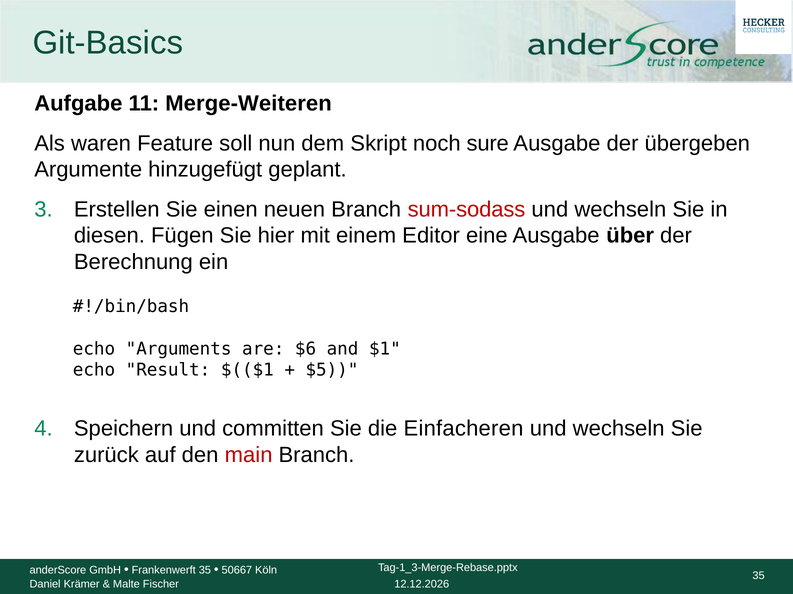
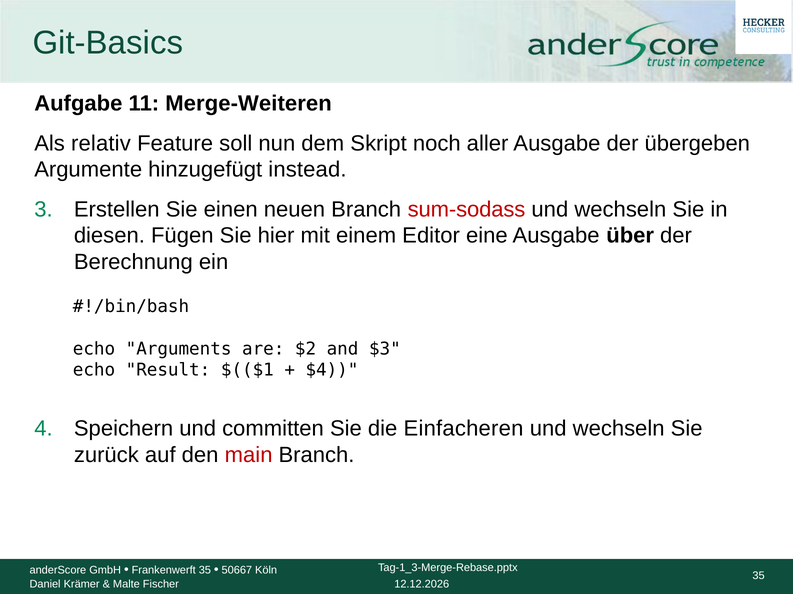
waren: waren -> relativ
sure: sure -> aller
geplant: geplant -> instead
$6: $6 -> $2
$1: $1 -> $3
$5: $5 -> $4
